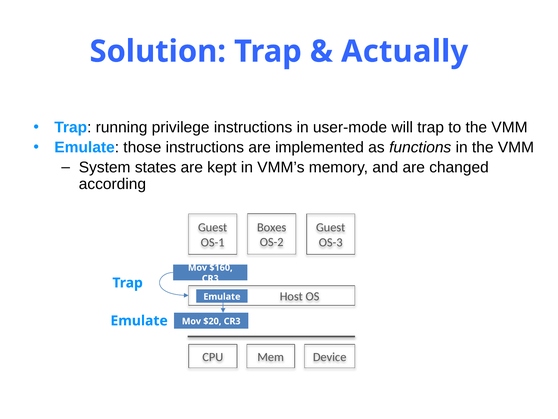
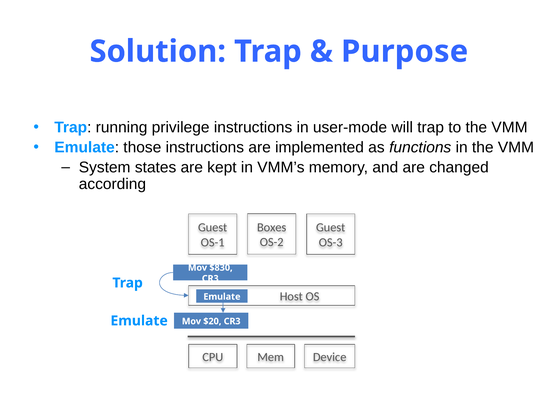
Actually: Actually -> Purpose
$160: $160 -> $830
